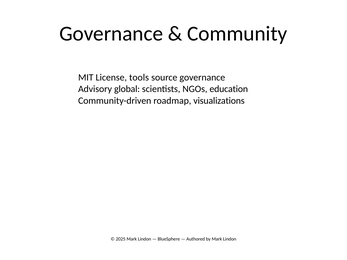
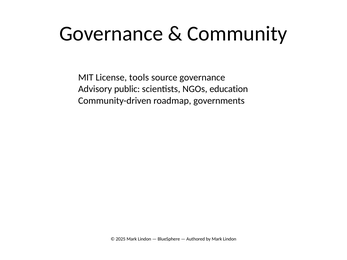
global: global -> public
visualizations: visualizations -> governments
